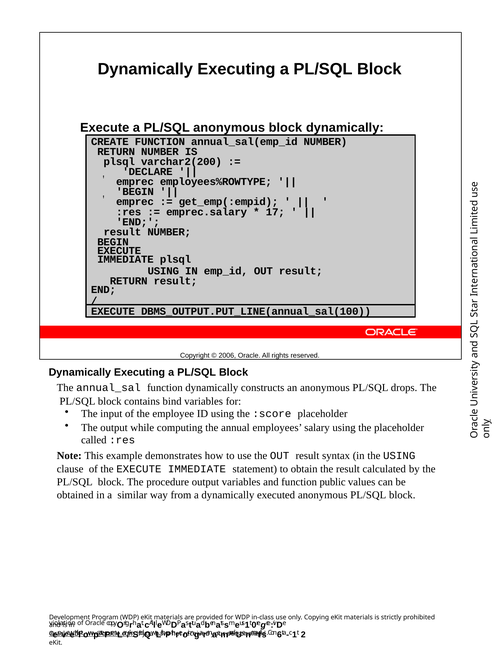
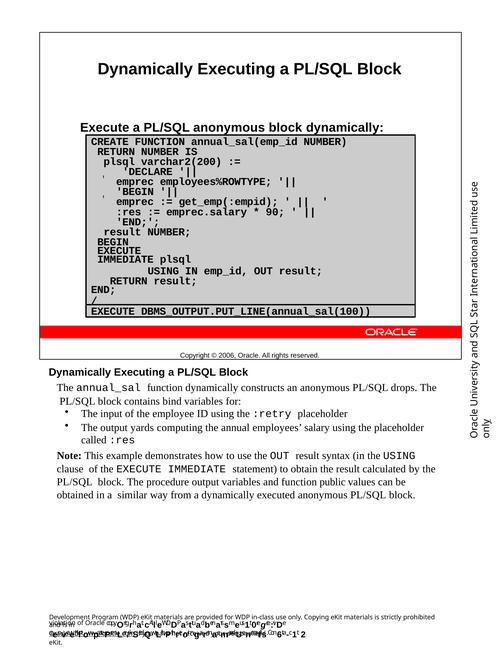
17: 17 -> 90
:score: :score -> :retry
while: while -> yards
